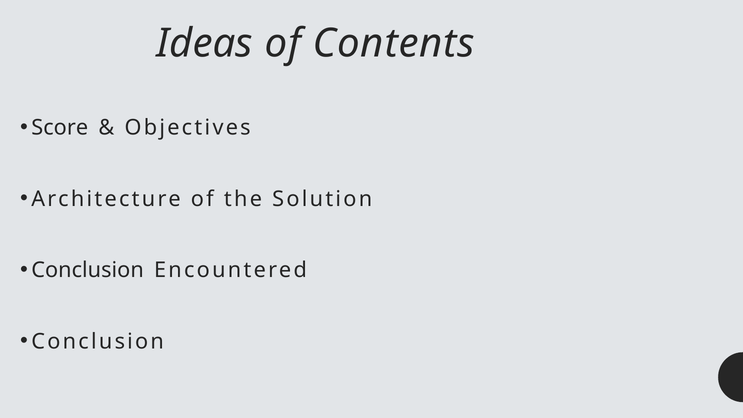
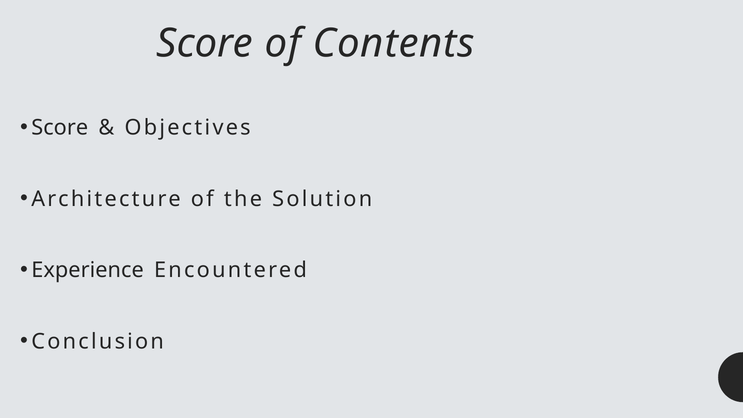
Ideas at (205, 43): Ideas -> Score
Conclusion at (88, 270): Conclusion -> Experience
